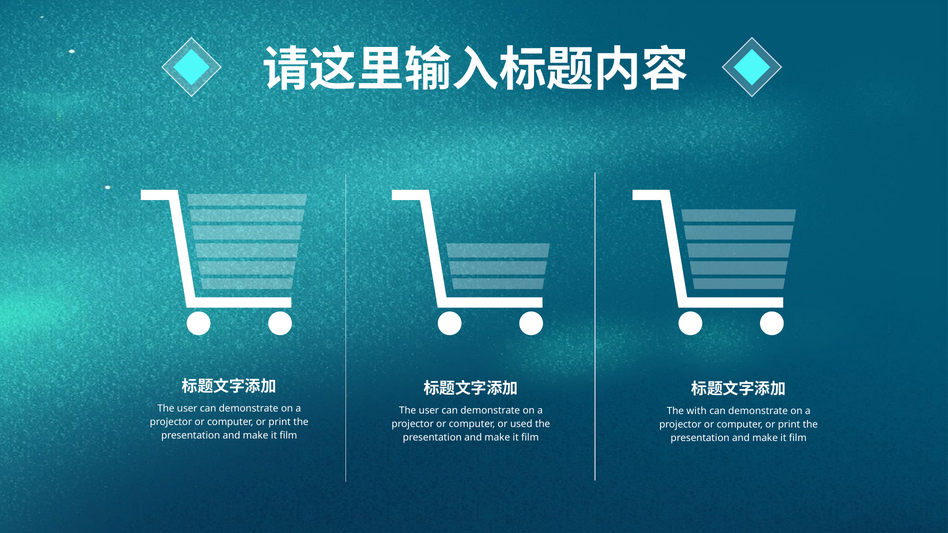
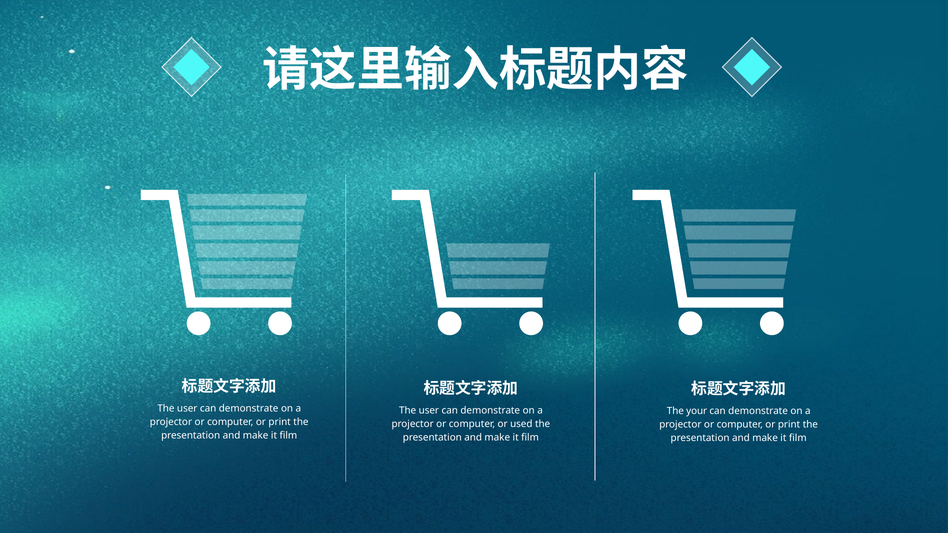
with: with -> your
